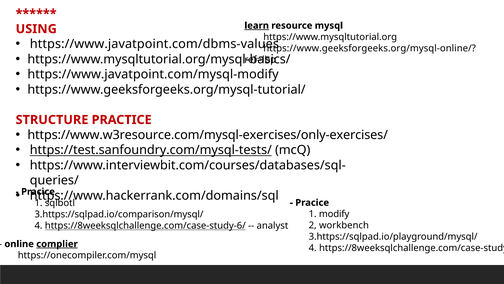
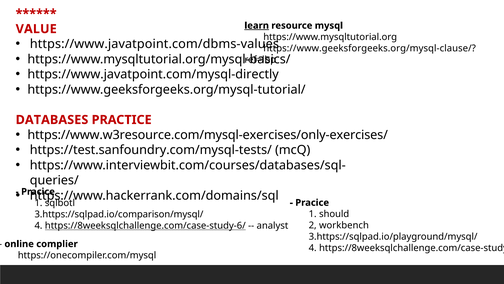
USING: USING -> VALUE
https://www.geeksforgeeks.org/mysql-online/: https://www.geeksforgeeks.org/mysql-online/ -> https://www.geeksforgeeks.org/mysql-clause/
https://www.javatpoint.com/mysql-modify: https://www.javatpoint.com/mysql-modify -> https://www.javatpoint.com/mysql-directly
STRUCTURE: STRUCTURE -> DATABASES
https://test.sanfoundry.com/mysql-tests/ underline: present -> none
modify: modify -> should
complier underline: present -> none
